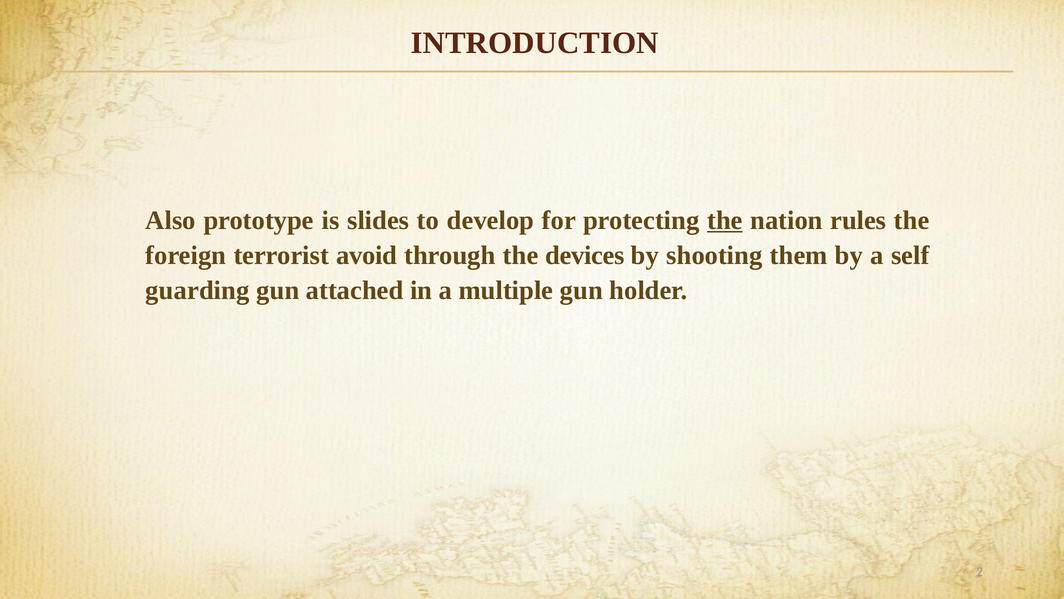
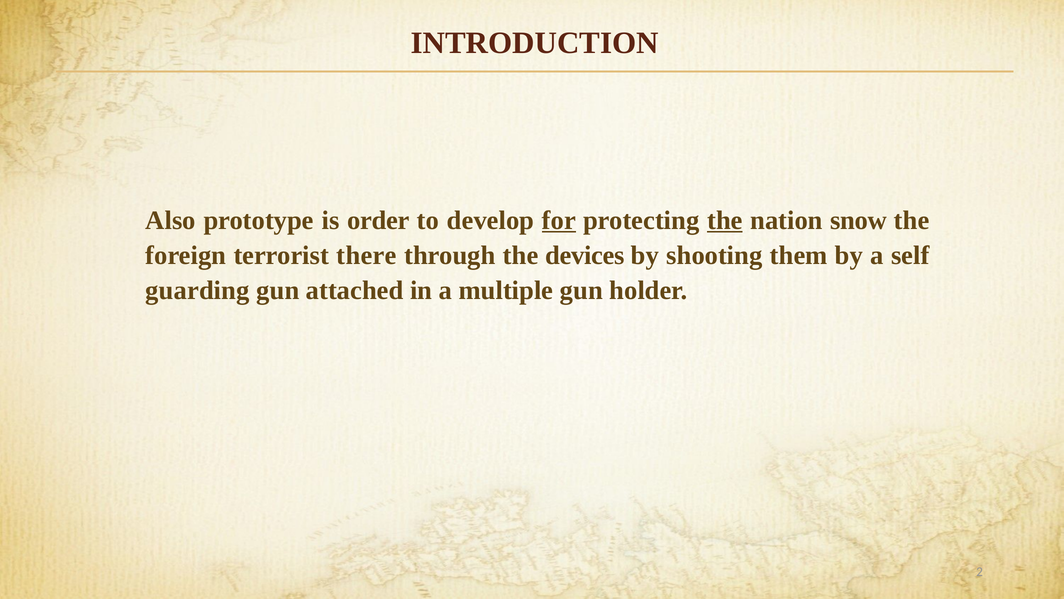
slides: slides -> order
for underline: none -> present
rules: rules -> snow
avoid: avoid -> there
